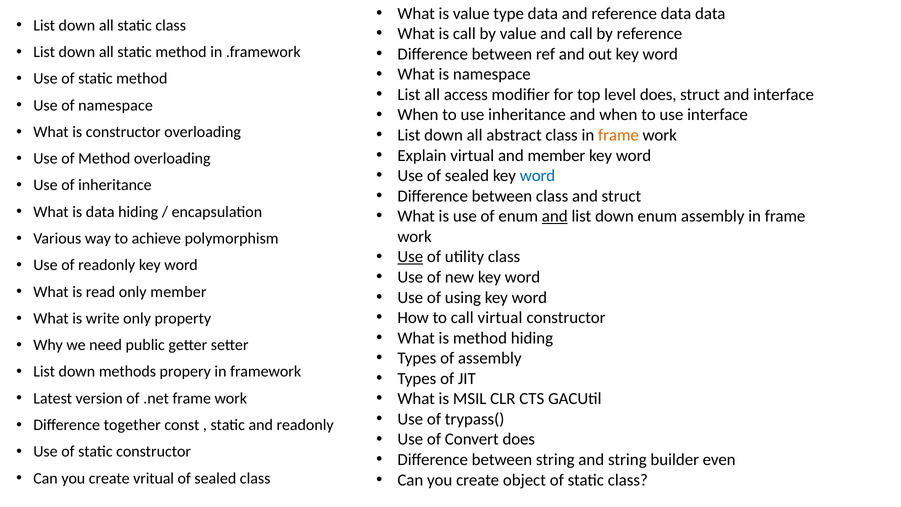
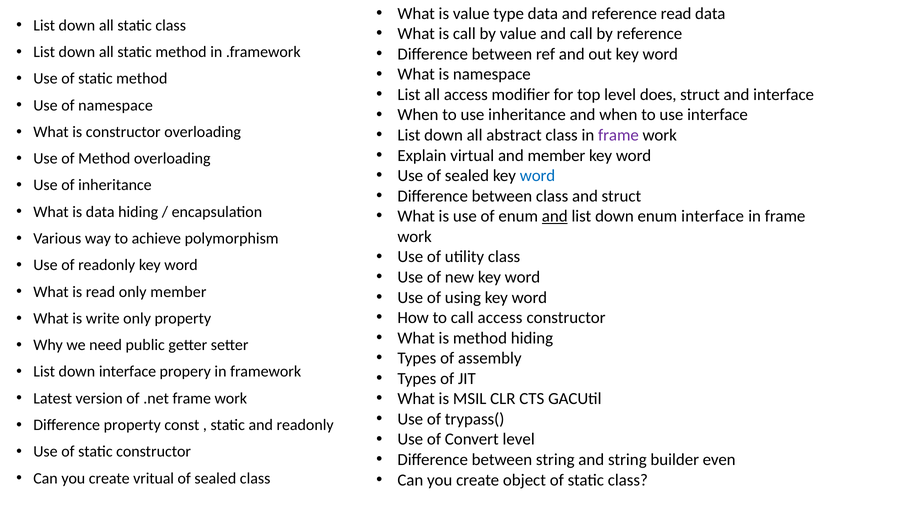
reference data: data -> read
frame at (618, 135) colour: orange -> purple
enum assembly: assembly -> interface
Use at (410, 257) underline: present -> none
call virtual: virtual -> access
down methods: methods -> interface
Difference together: together -> property
Convert does: does -> level
